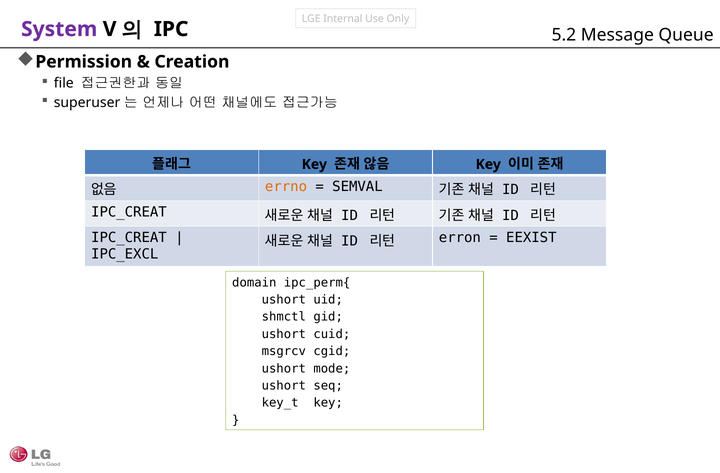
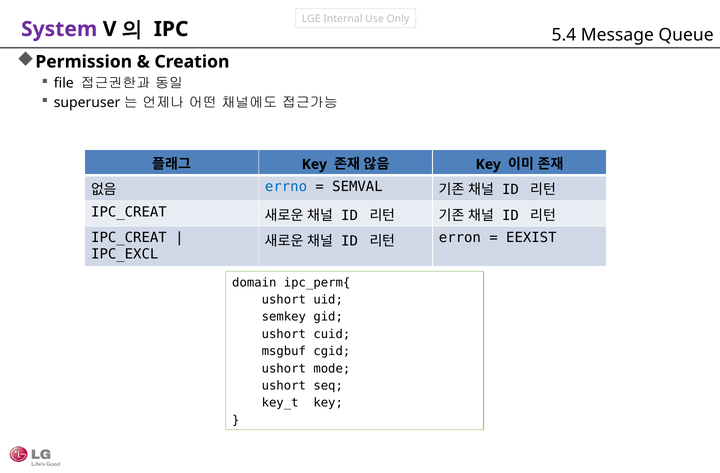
5.2: 5.2 -> 5.4
errno colour: orange -> blue
shmctl: shmctl -> semkey
msgrcv: msgrcv -> msgbuf
